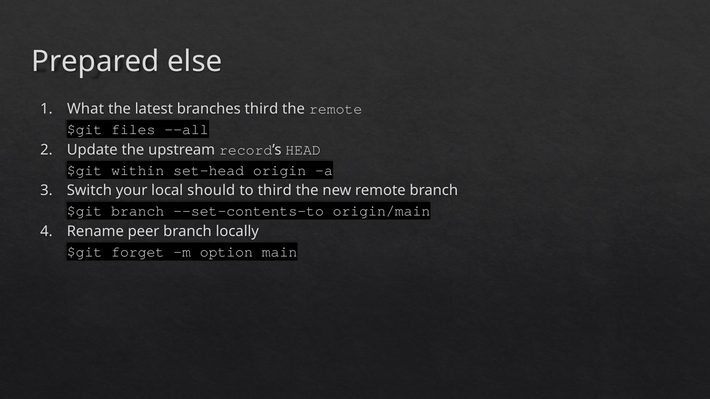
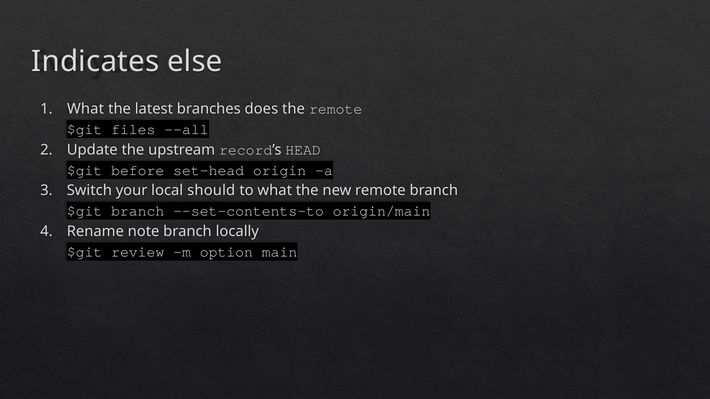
Prepared: Prepared -> Indicates
branches third: third -> does
within: within -> before
to third: third -> what
peer: peer -> note
forget: forget -> review
